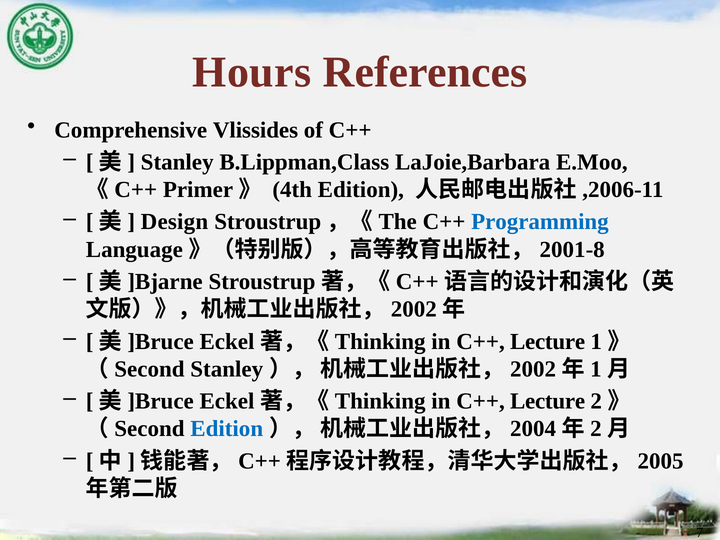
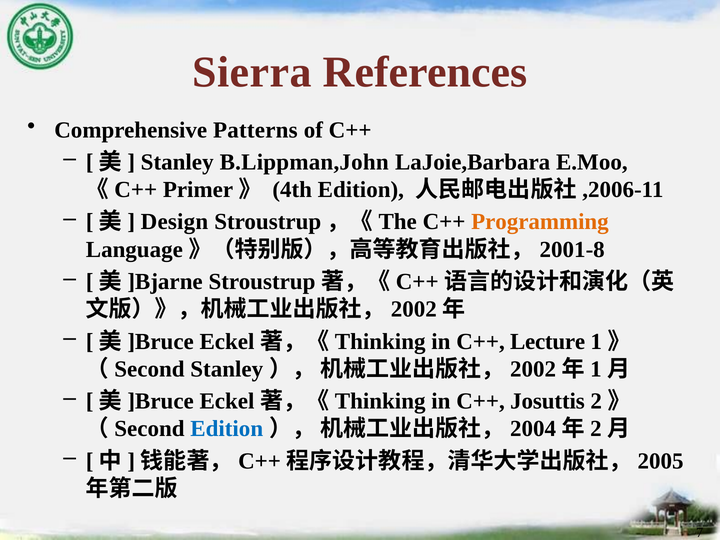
Hours: Hours -> Sierra
Vlissides: Vlissides -> Patterns
B.Lippman,Class: B.Lippman,Class -> B.Lippman,John
Programming colour: blue -> orange
Lecture at (548, 401): Lecture -> Josuttis
